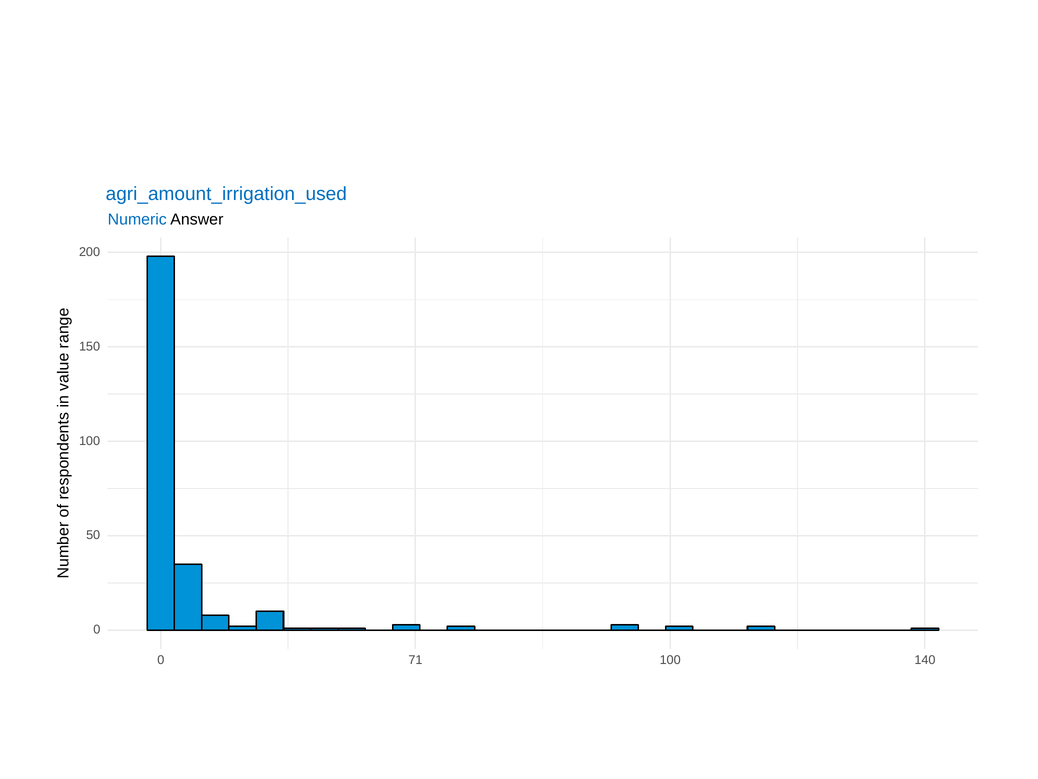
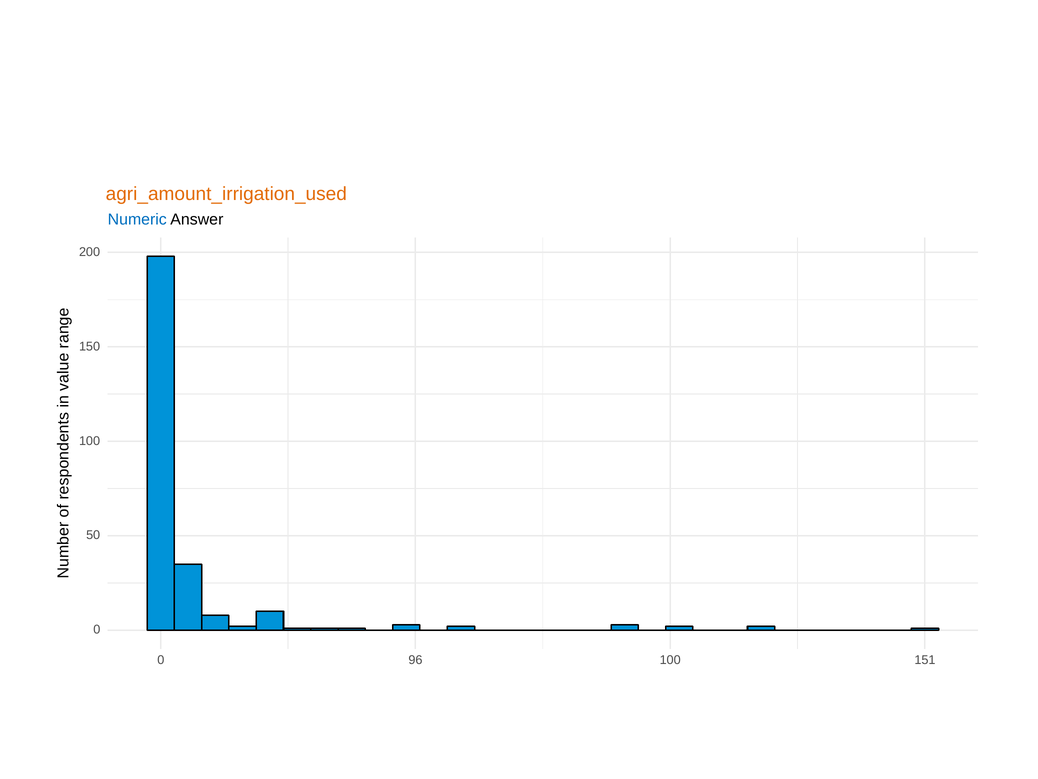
agri_amount_irrigation_used colour: blue -> orange
71: 71 -> 96
140: 140 -> 151
